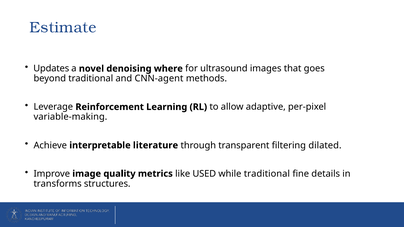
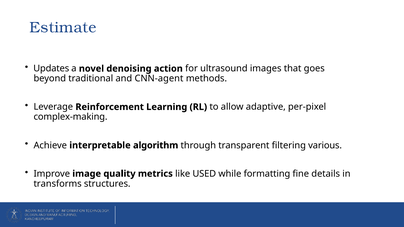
where: where -> action
variable-making: variable-making -> complex-making
literature: literature -> algorithm
dilated: dilated -> various
while traditional: traditional -> formatting
